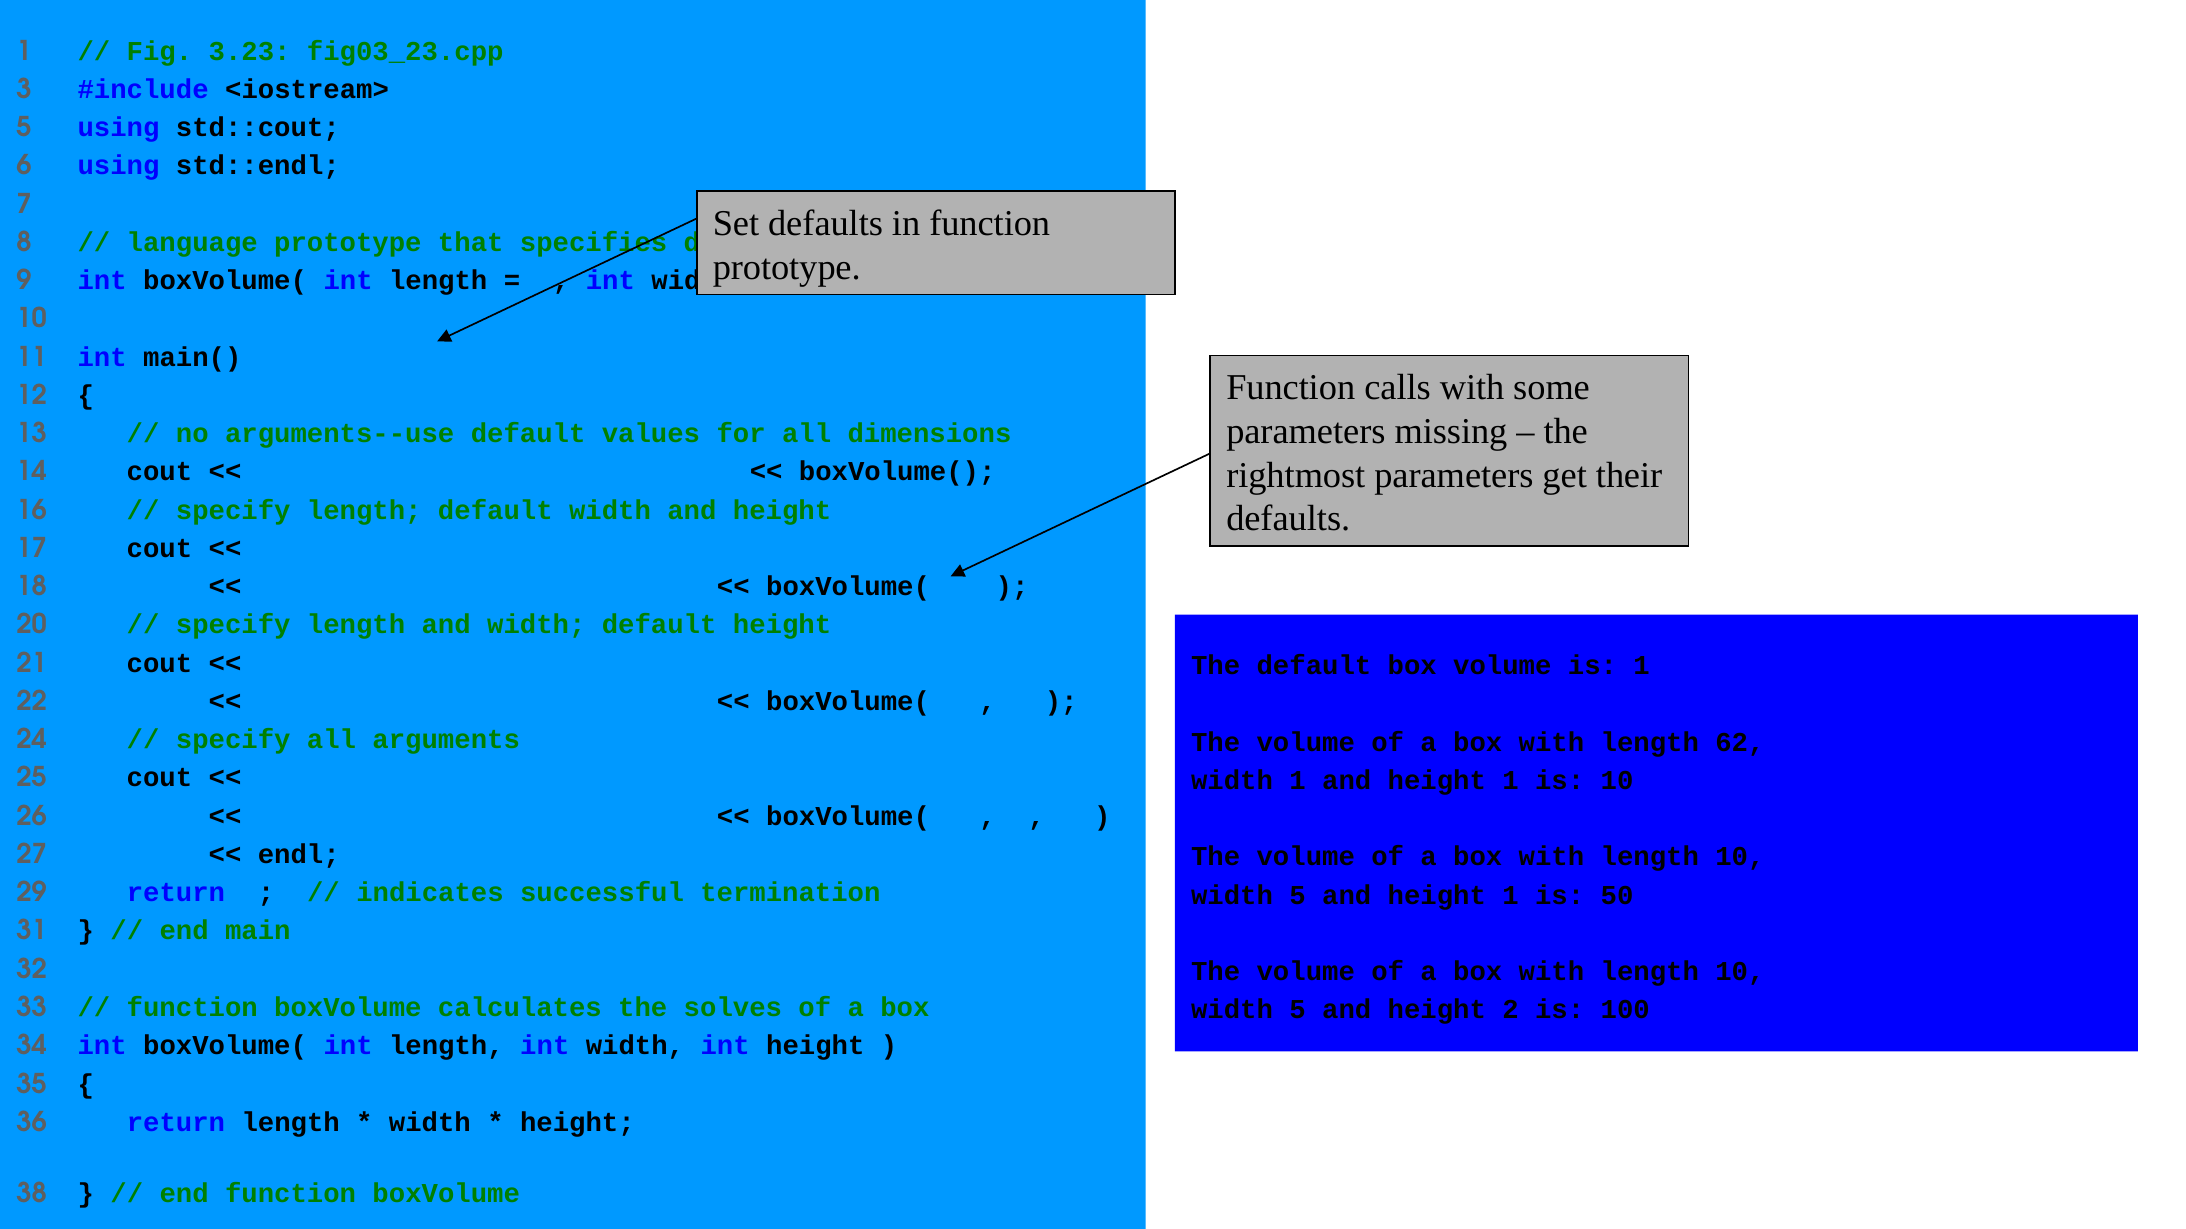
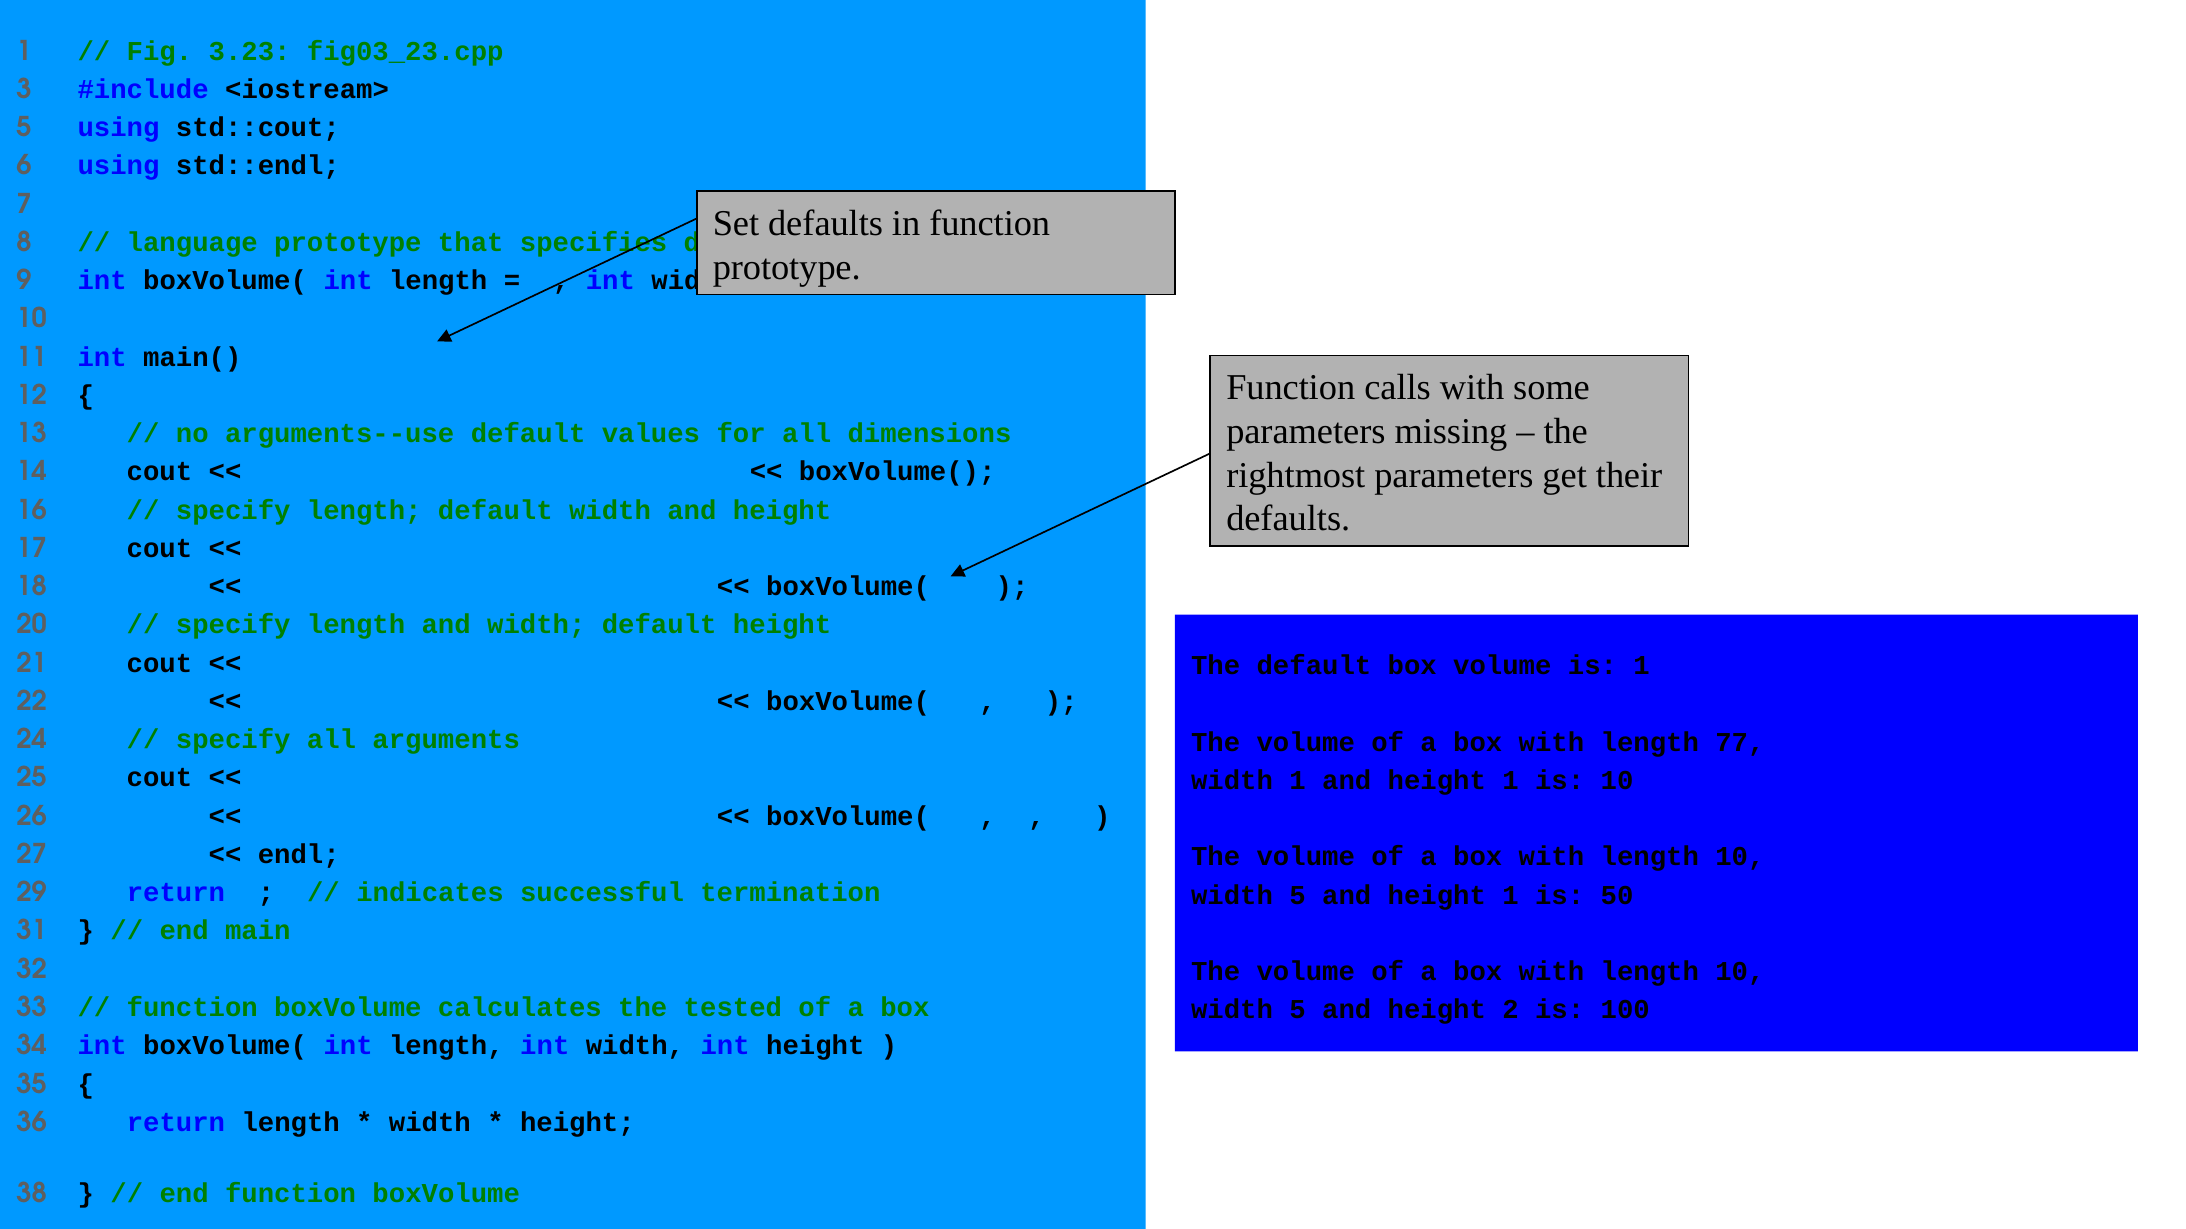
62: 62 -> 77
solves: solves -> tested
